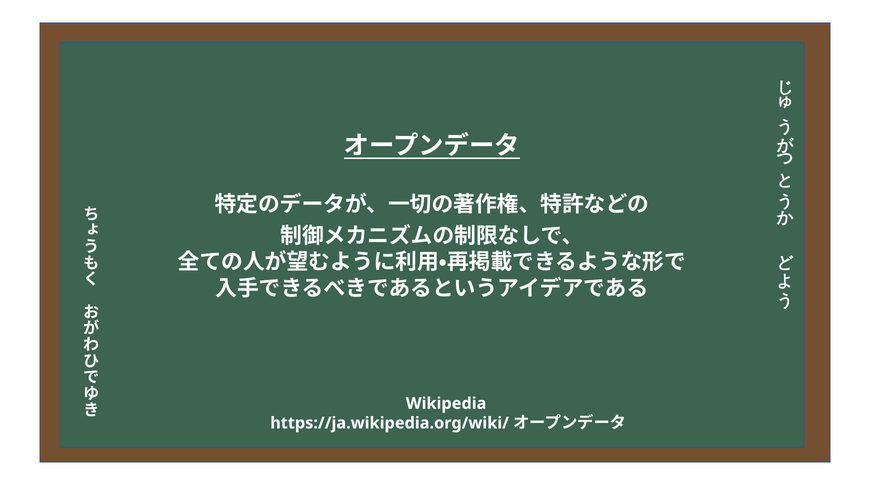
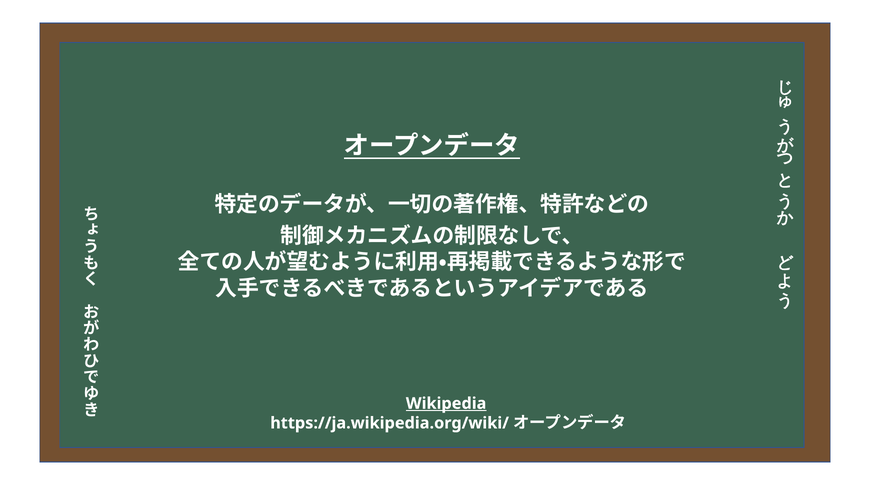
Wikipedia underline: none -> present
